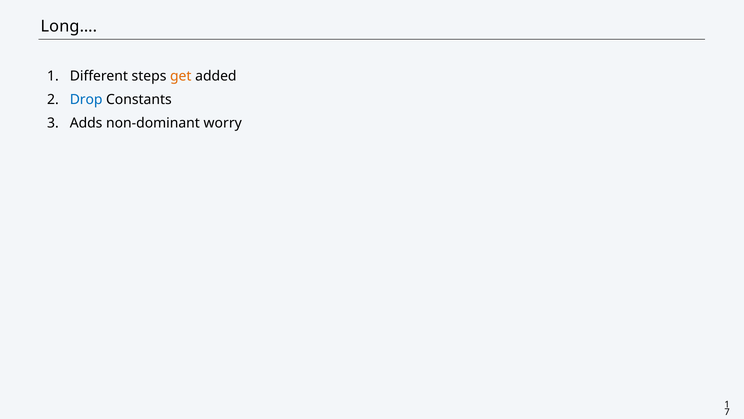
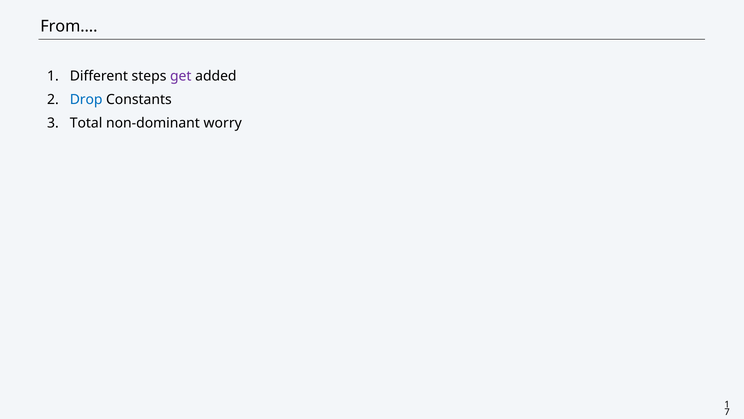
Long…: Long… -> From…
get colour: orange -> purple
Adds: Adds -> Total
